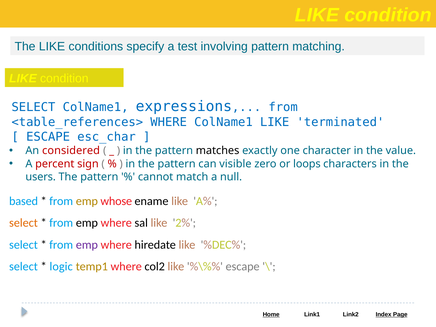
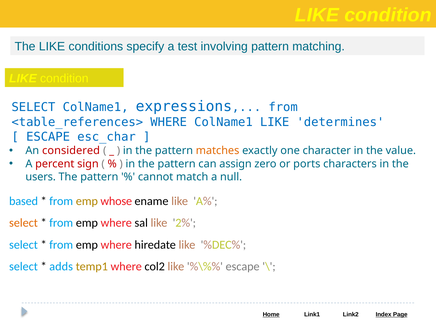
terminated: terminated -> determines
matches colour: black -> orange
visible: visible -> assign
loops: loops -> ports
emp at (87, 245) colour: purple -> black
logic: logic -> adds
